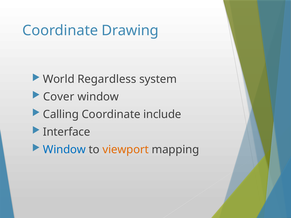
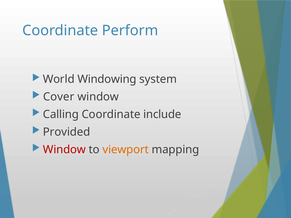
Drawing: Drawing -> Perform
Regardless: Regardless -> Windowing
Interface: Interface -> Provided
Window at (64, 150) colour: blue -> red
